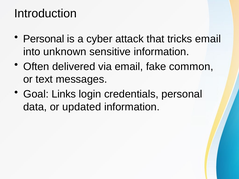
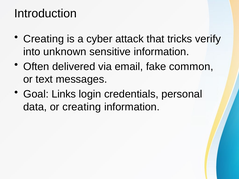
Personal at (44, 39): Personal -> Creating
tricks email: email -> verify
or updated: updated -> creating
